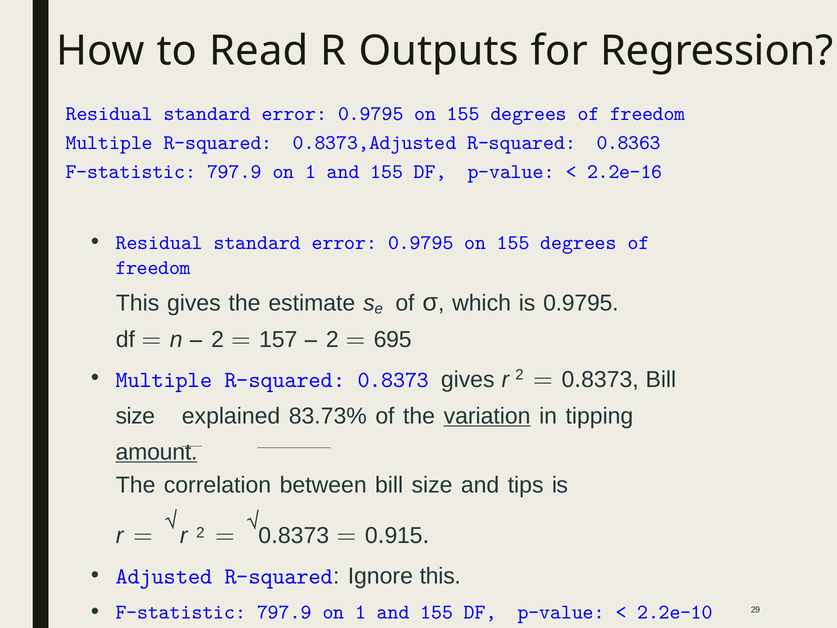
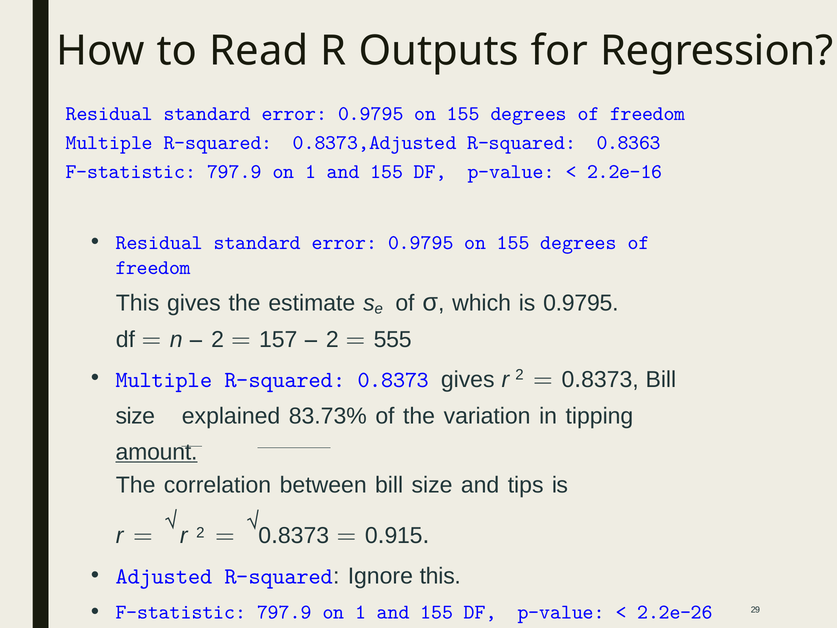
695: 695 -> 555
variation underline: present -> none
2.2e-10: 2.2e-10 -> 2.2e-26
